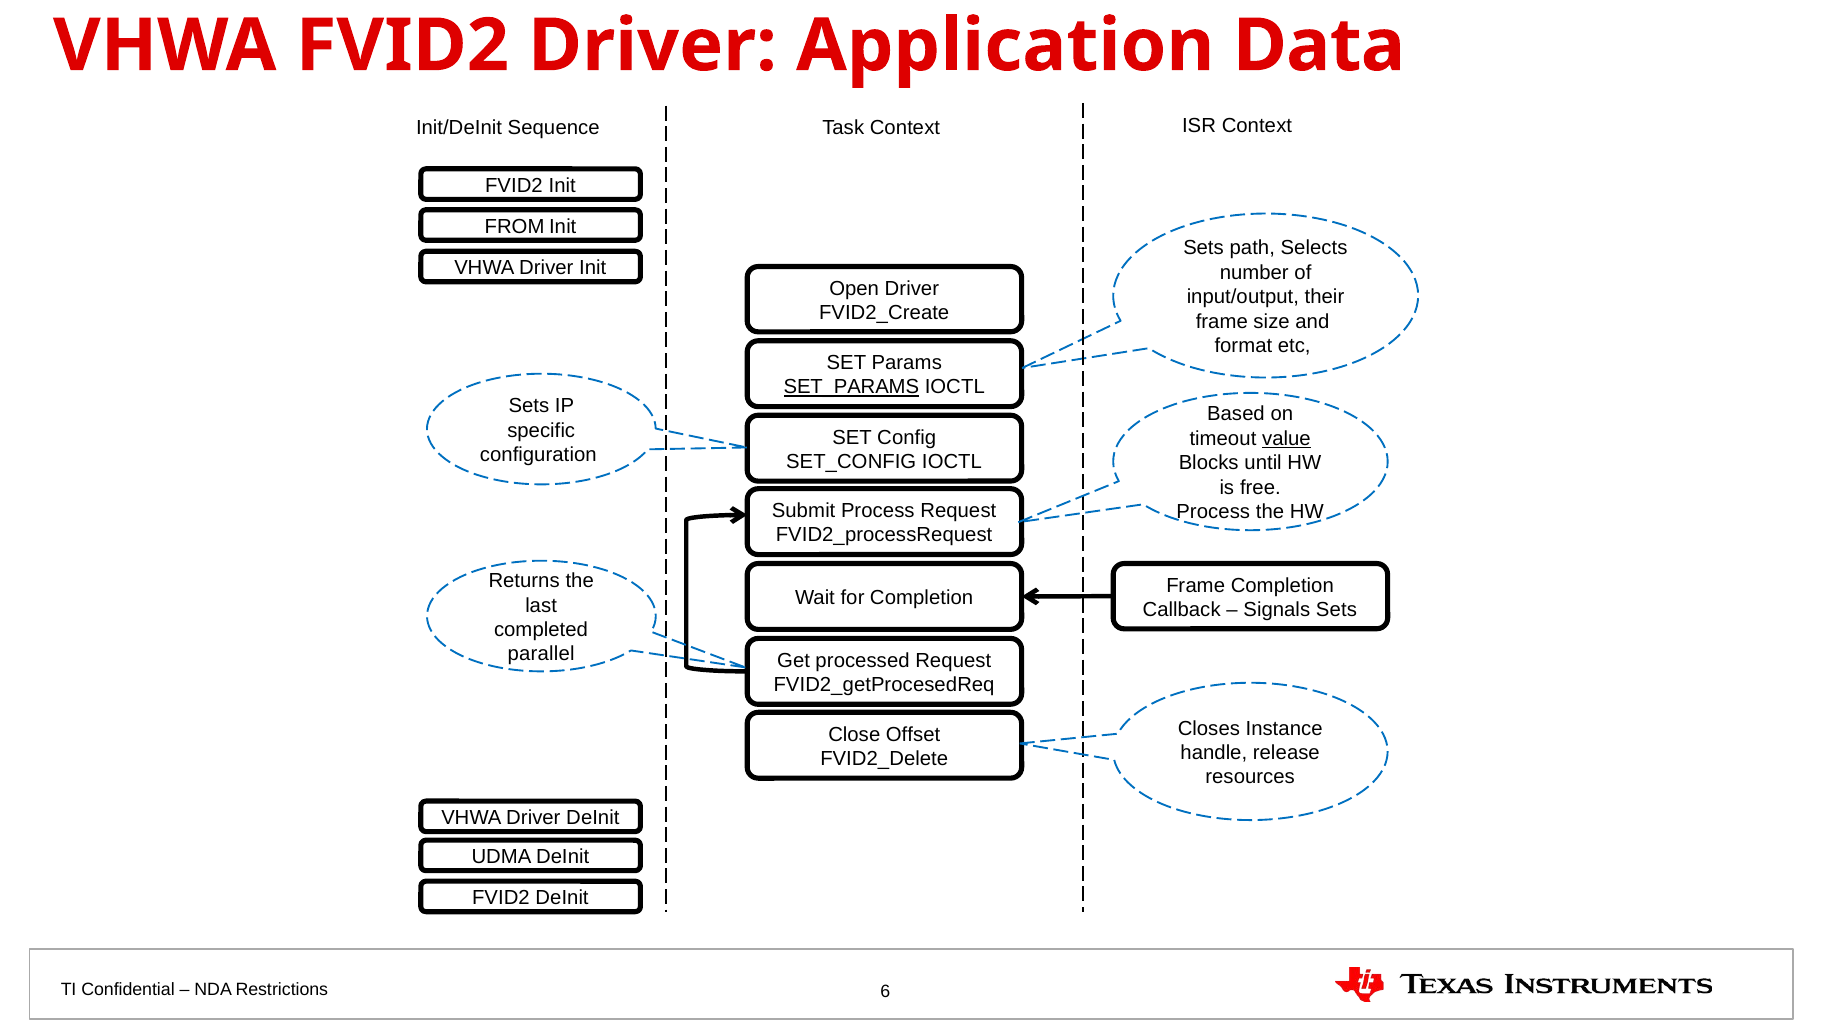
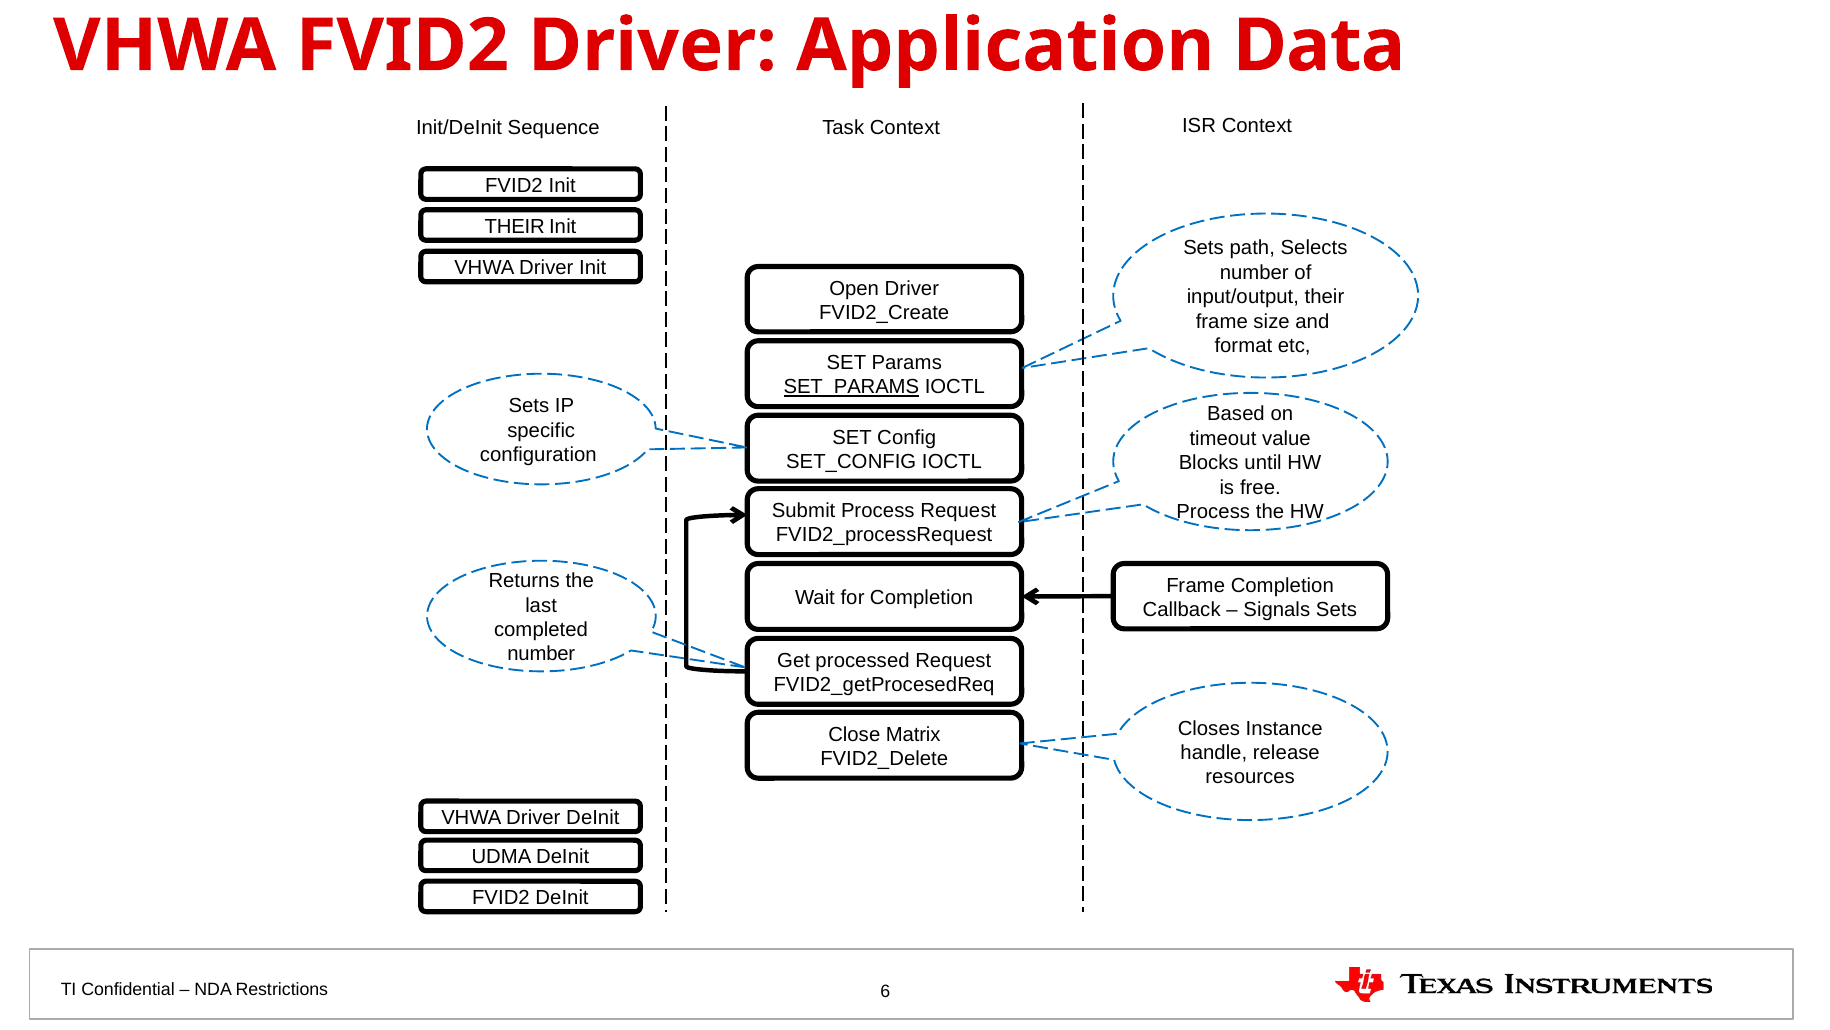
FROM at (515, 226): FROM -> THEIR
value underline: present -> none
parallel at (541, 654): parallel -> number
Offset: Offset -> Matrix
